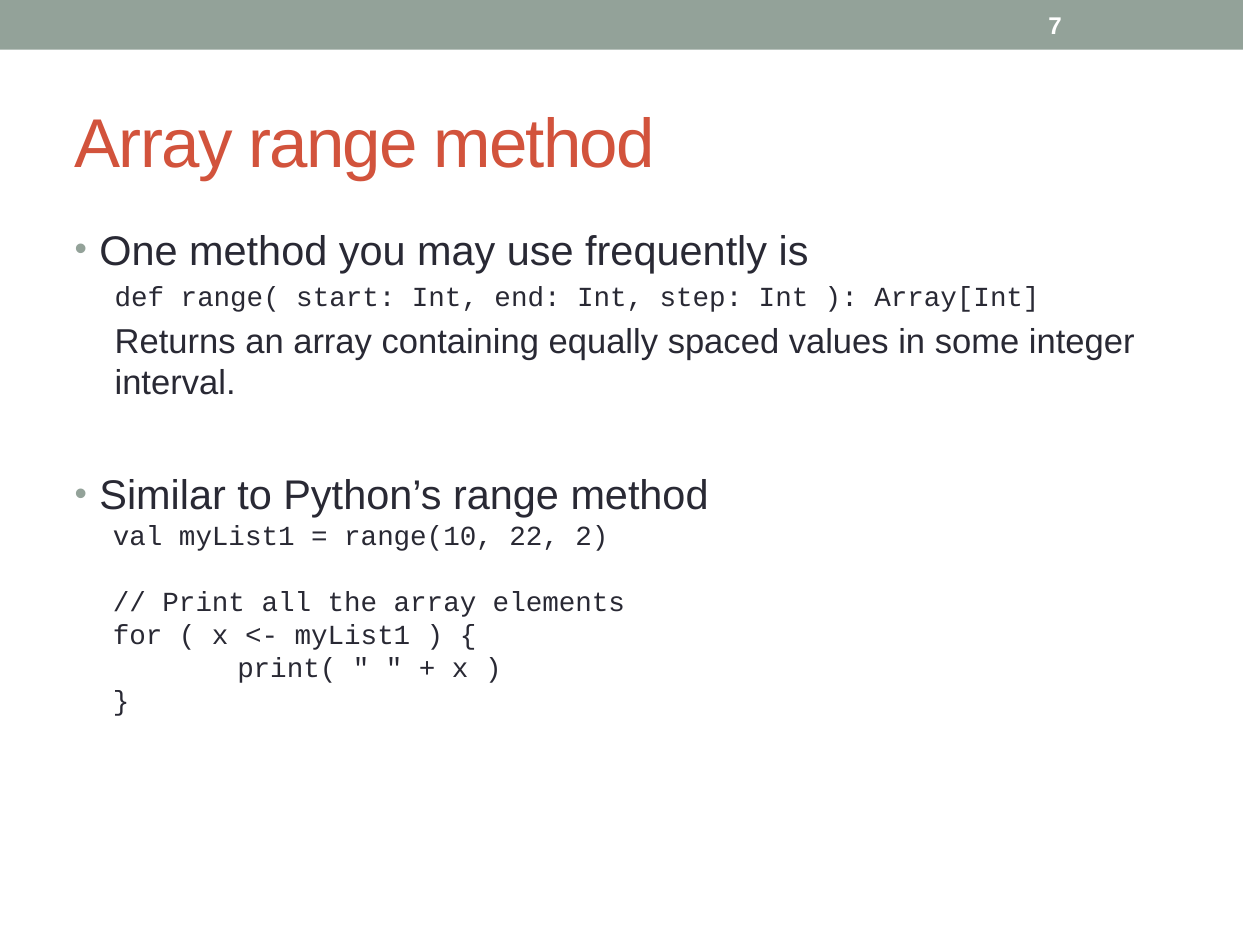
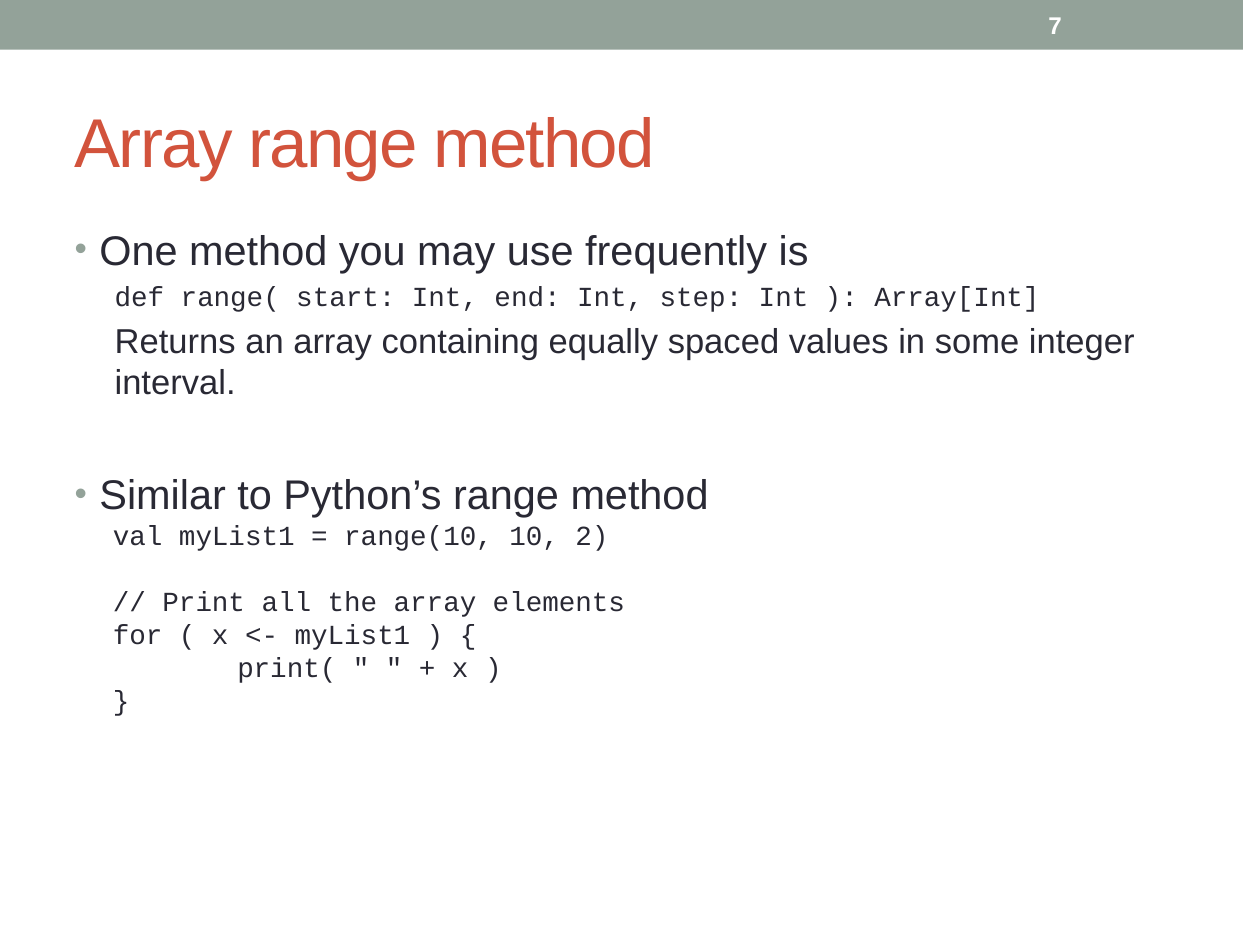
22: 22 -> 10
